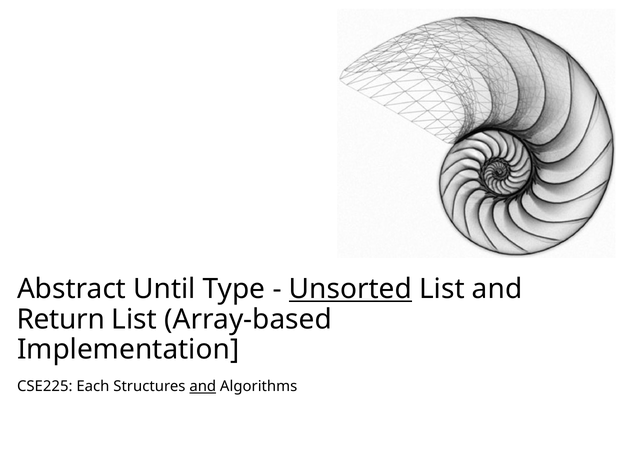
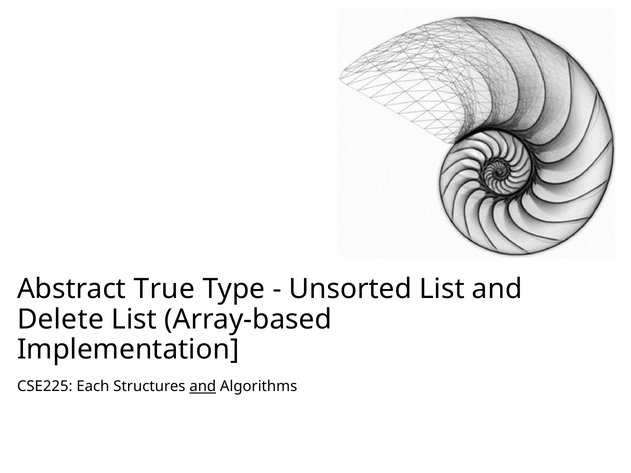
Until: Until -> True
Unsorted underline: present -> none
Return: Return -> Delete
